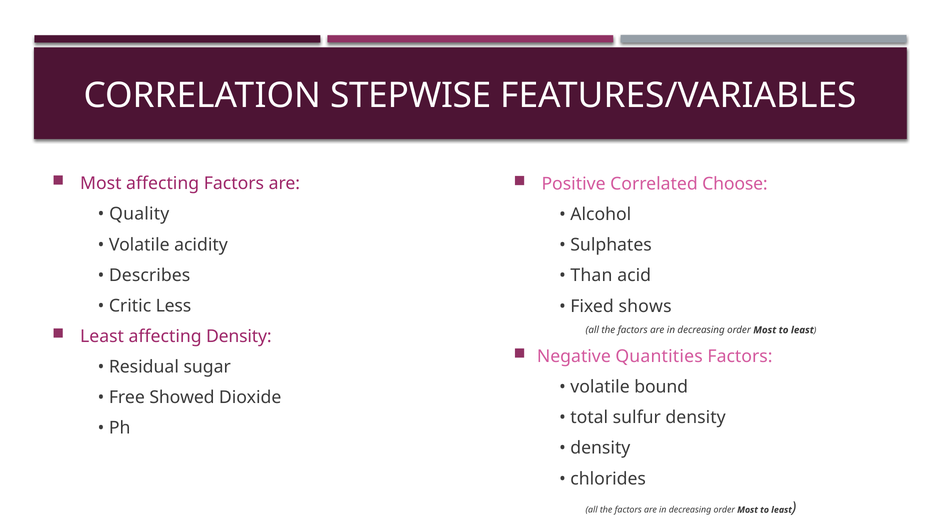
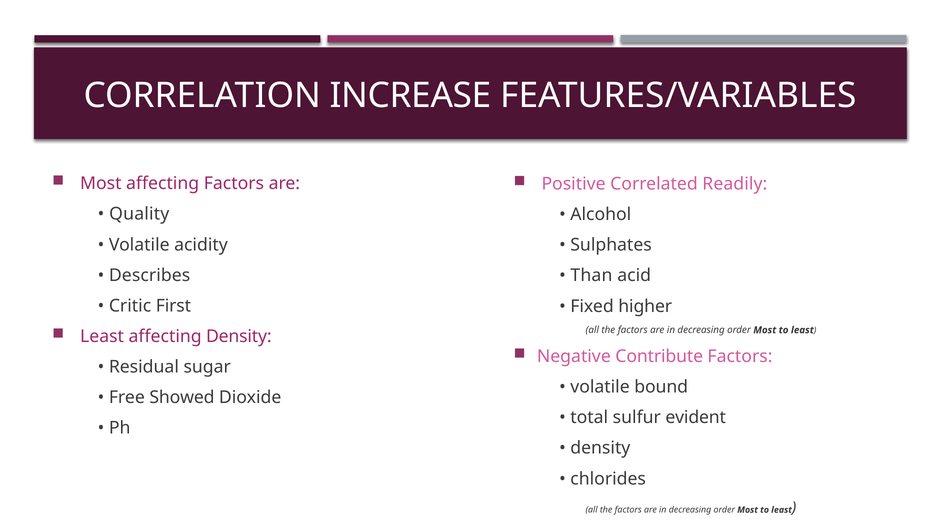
STEPWISE: STEPWISE -> INCREASE
Choose: Choose -> Readily
Less: Less -> First
shows: shows -> higher
Quantities: Quantities -> Contribute
sulfur density: density -> evident
